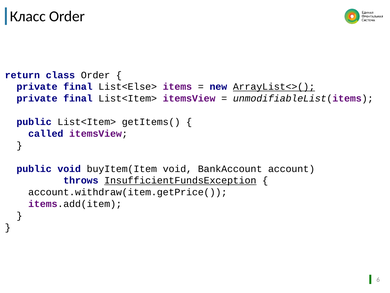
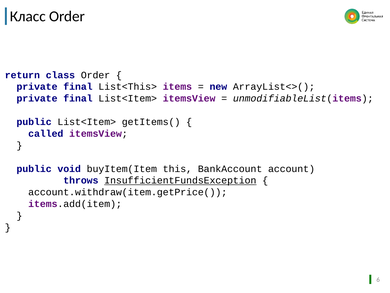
List<Else>: List<Else> -> List<This>
ArrayList<>( underline: present -> none
buyItem(Item void: void -> this
